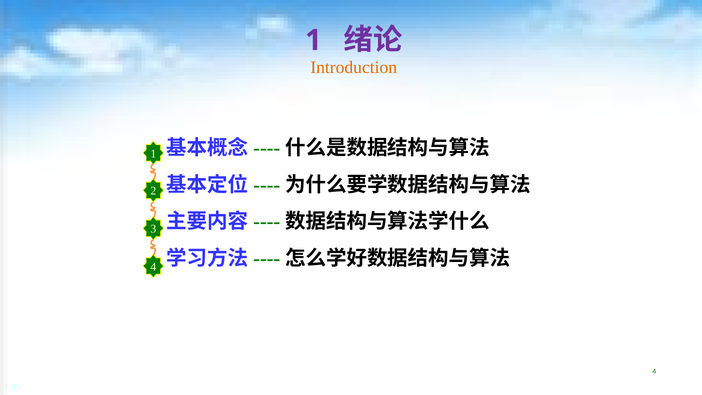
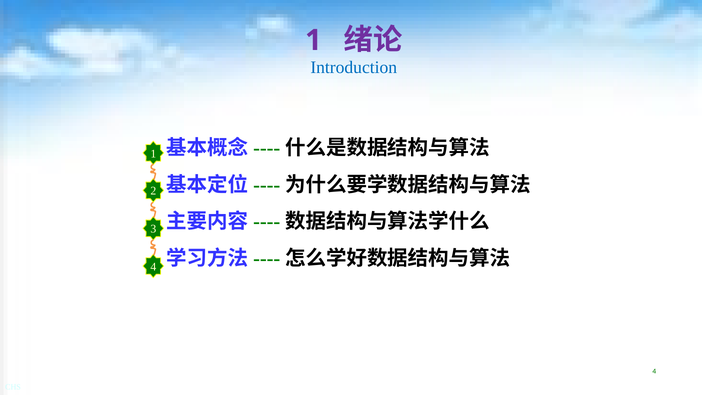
Introduction colour: orange -> blue
